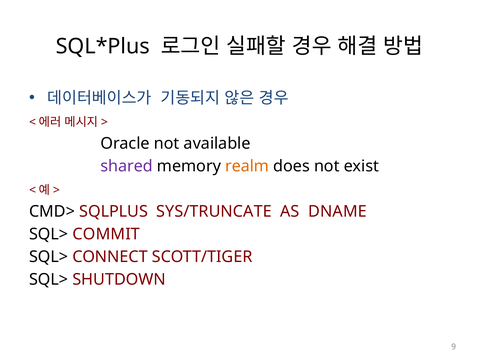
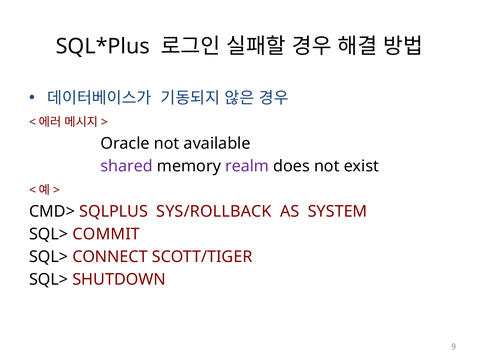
realm colour: orange -> purple
SYS/TRUNCATE: SYS/TRUNCATE -> SYS/ROLLBACK
DNAME: DNAME -> SYSTEM
